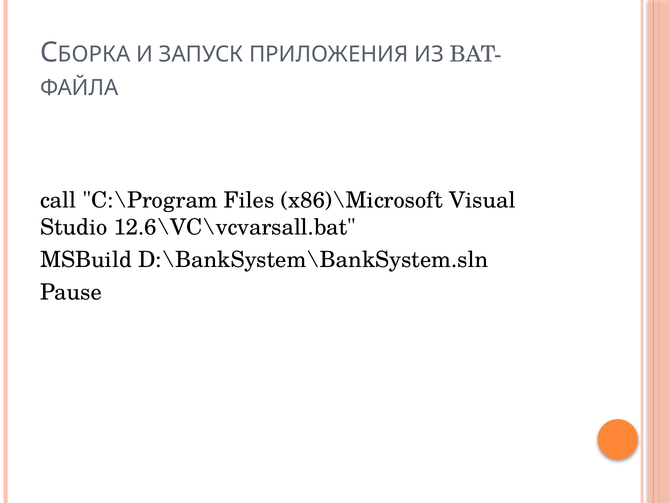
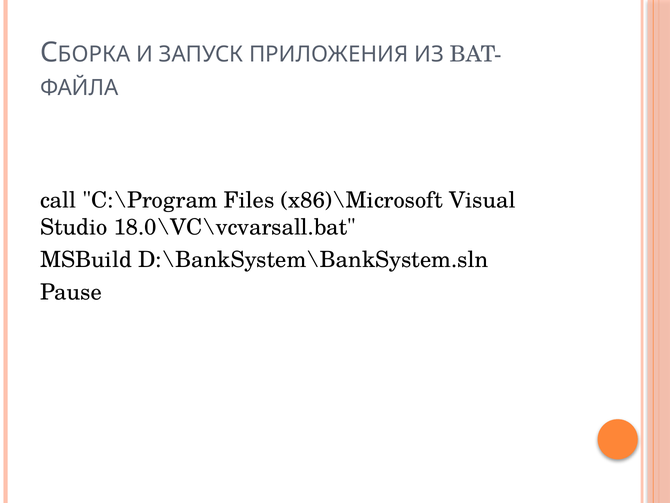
12.6\VC\vcvarsall.bat: 12.6\VC\vcvarsall.bat -> 18.0\VC\vcvarsall.bat
